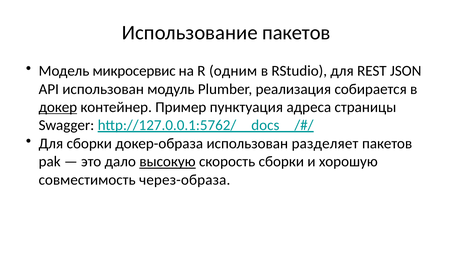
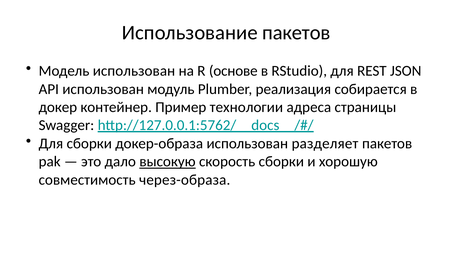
Модель микросервис: микросервис -> использован
одним: одним -> основе
докер underline: present -> none
пунктуация: пунктуация -> технологии
